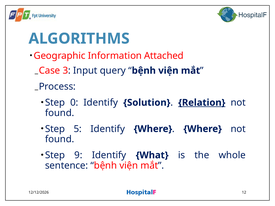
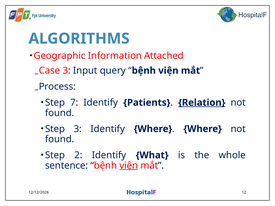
0: 0 -> 7
Solution: Solution -> Patients
Step 5: 5 -> 3
9: 9 -> 2
viện at (129, 166) underline: none -> present
